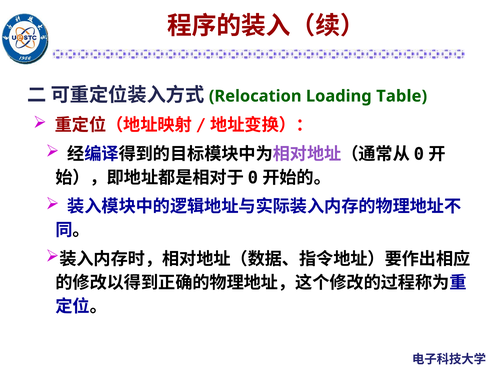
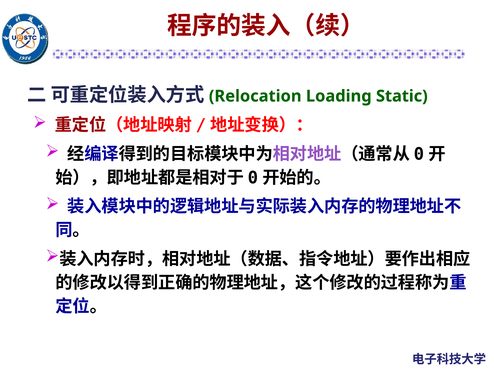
Table: Table -> Static
